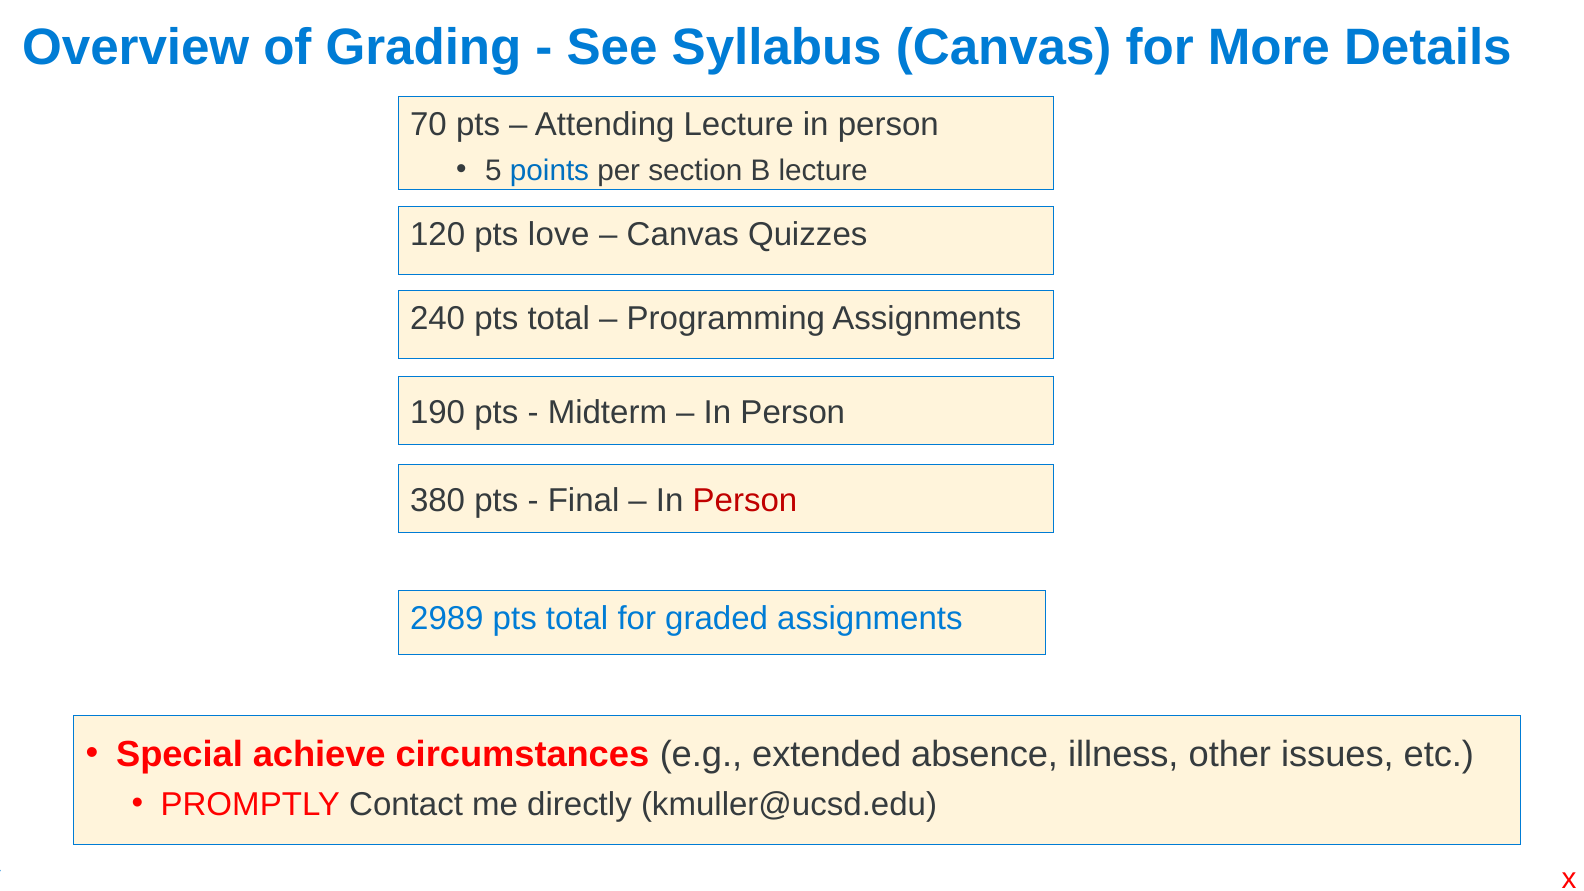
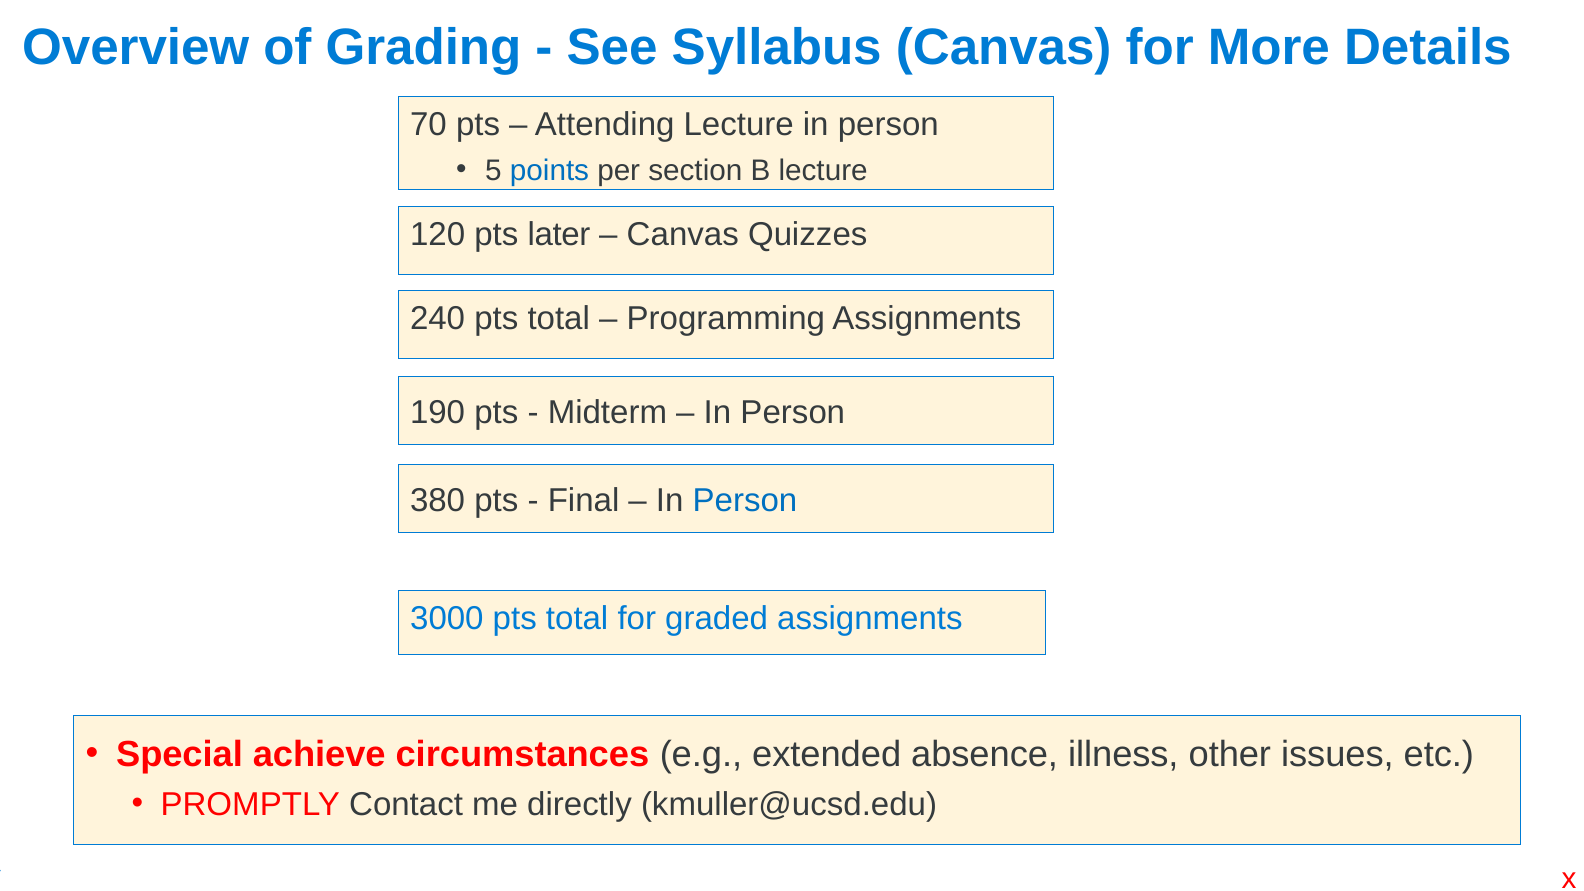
love: love -> later
Person at (745, 500) colour: red -> blue
2989: 2989 -> 3000
